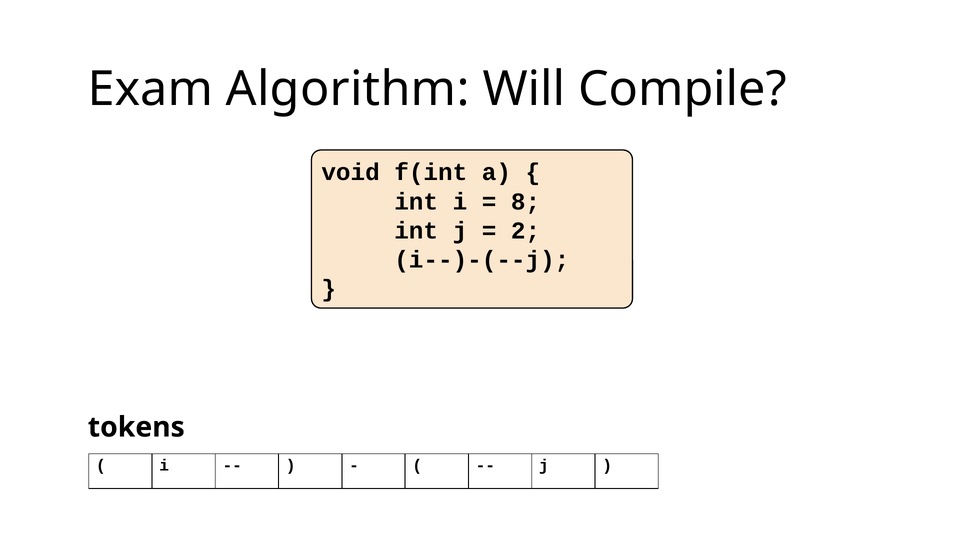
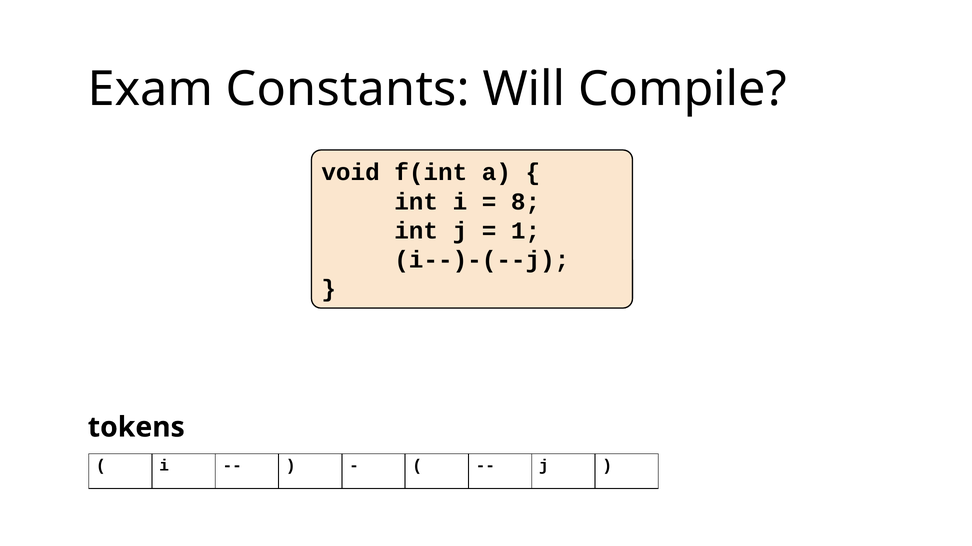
Algorithm: Algorithm -> Constants
2: 2 -> 1
